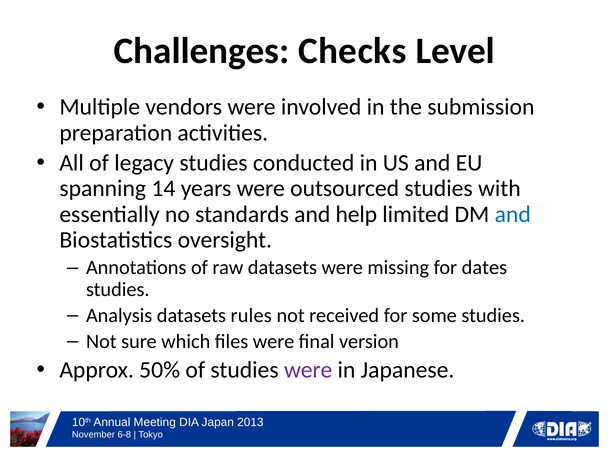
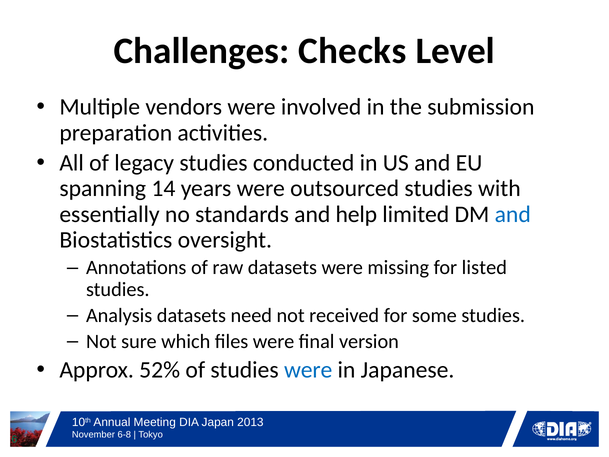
dates: dates -> listed
rules: rules -> need
50%: 50% -> 52%
were at (308, 370) colour: purple -> blue
